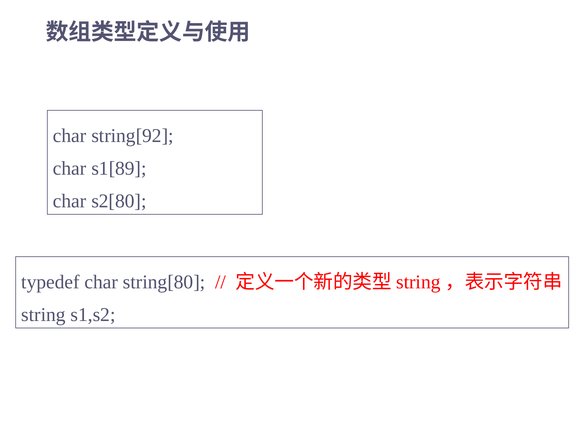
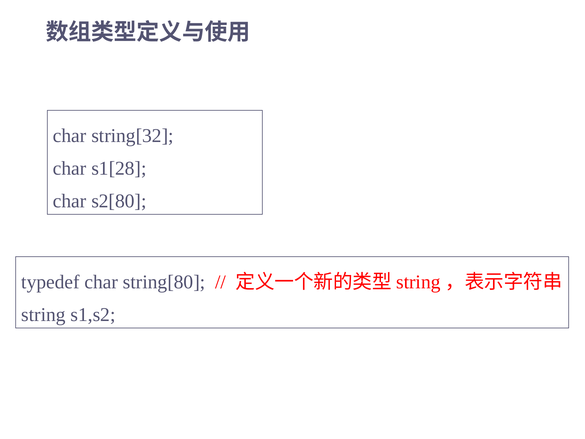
string[92: string[92 -> string[32
s1[89: s1[89 -> s1[28
